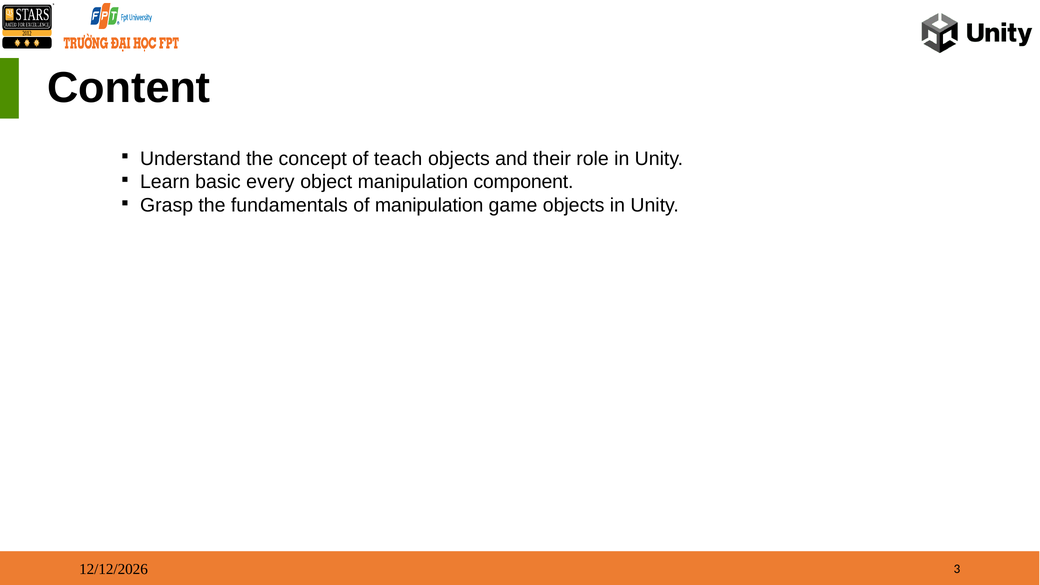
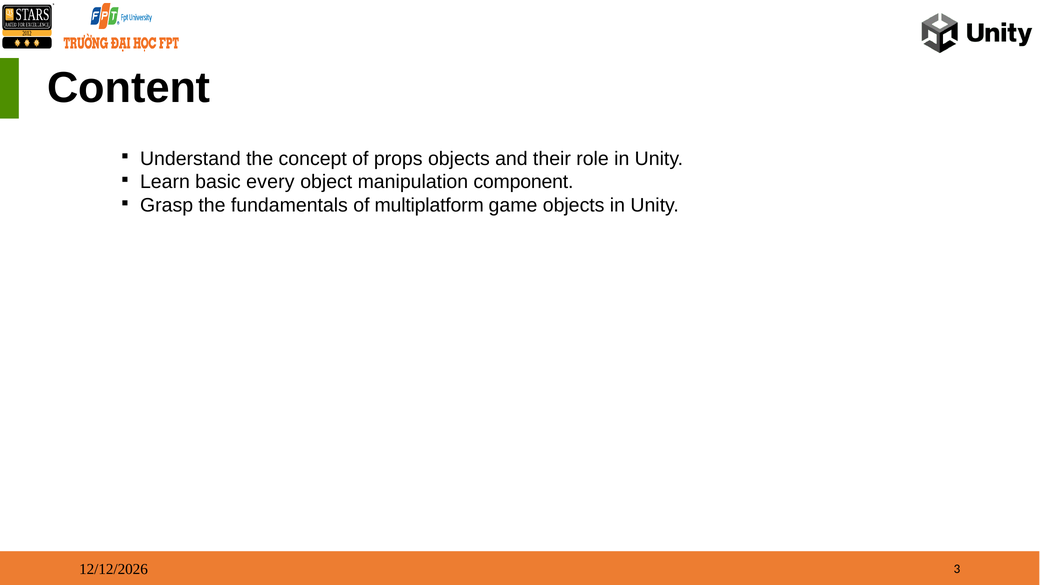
teach: teach -> props
of manipulation: manipulation -> multiplatform
